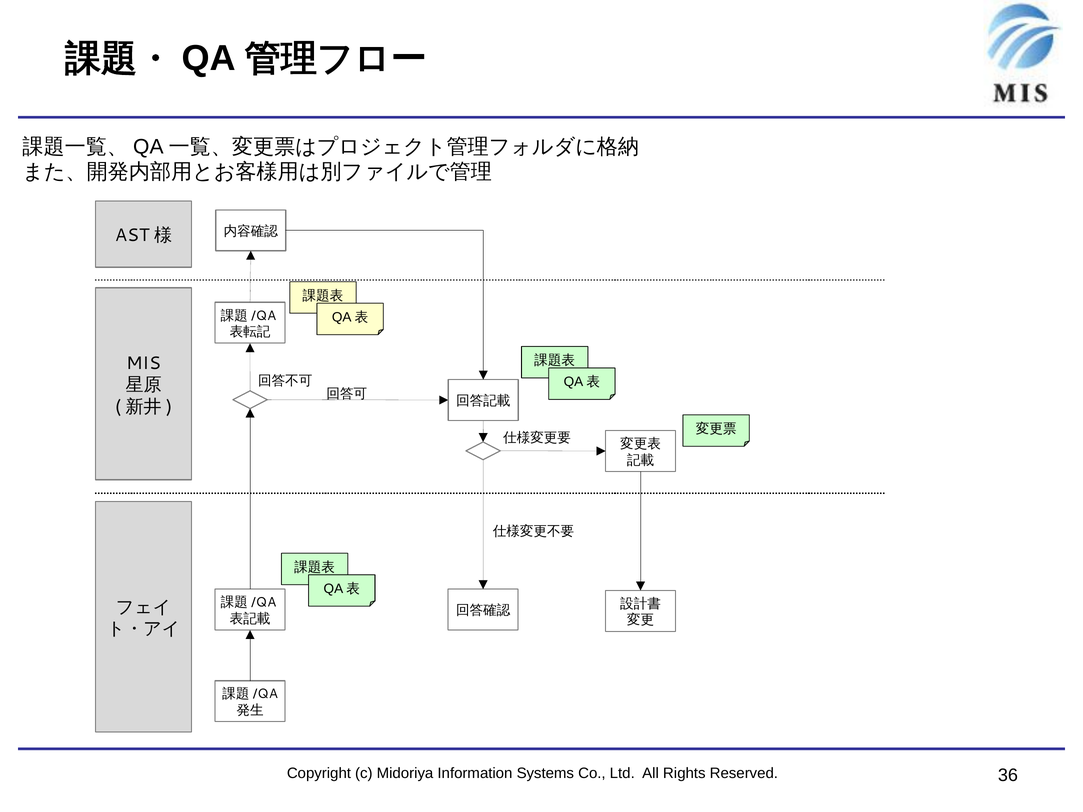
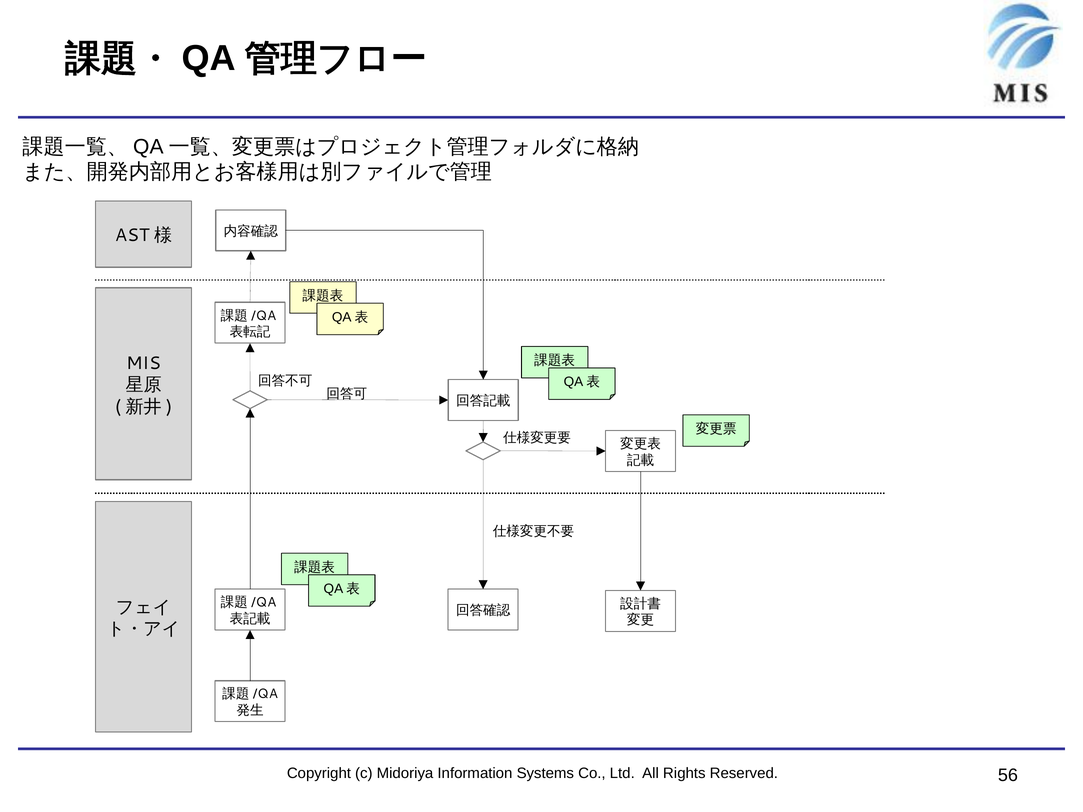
36: 36 -> 56
